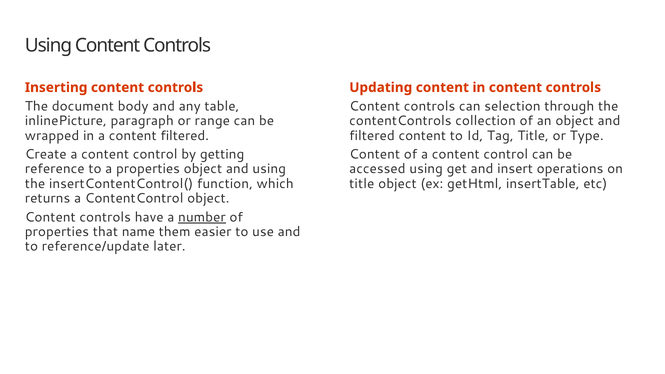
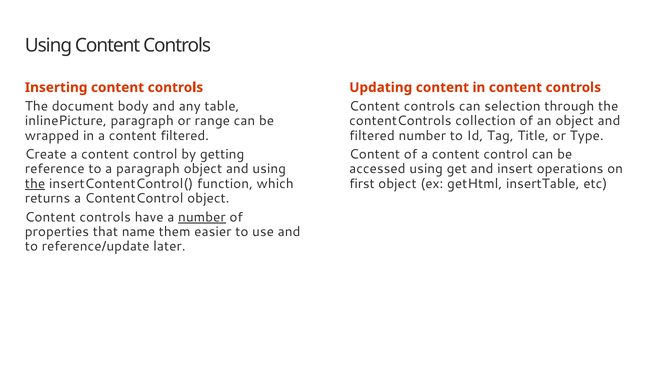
filtered content: content -> number
a properties: properties -> paragraph
the at (35, 184) underline: none -> present
title at (362, 184): title -> first
